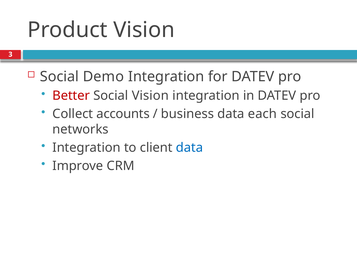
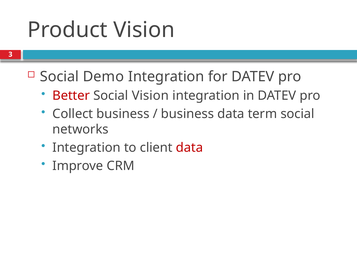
Collect accounts: accounts -> business
each: each -> term
data at (189, 147) colour: blue -> red
